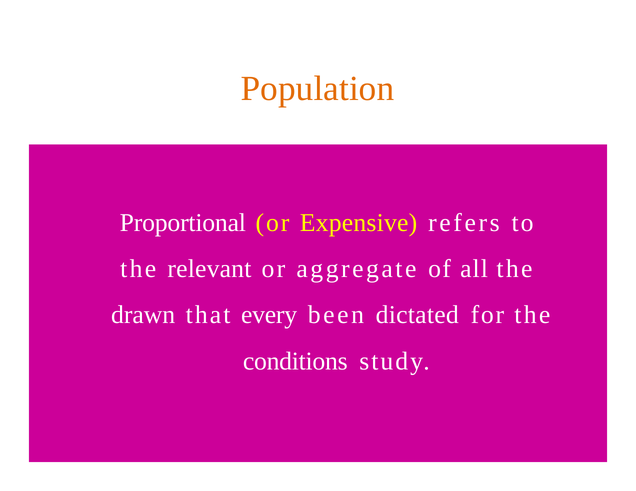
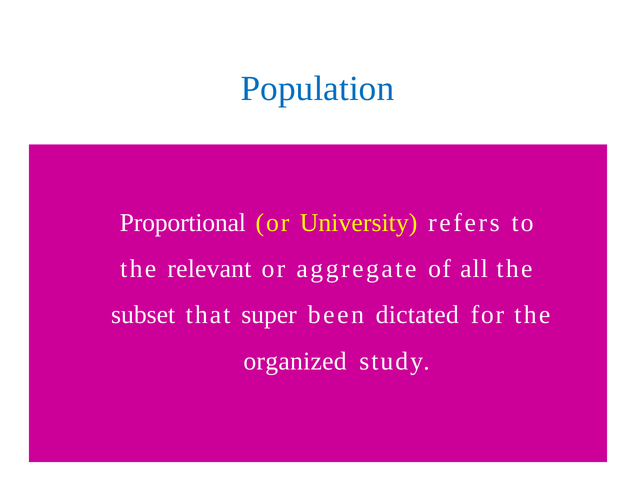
Population colour: orange -> blue
Expensive: Expensive -> University
drawn: drawn -> subset
every: every -> super
conditions: conditions -> organized
